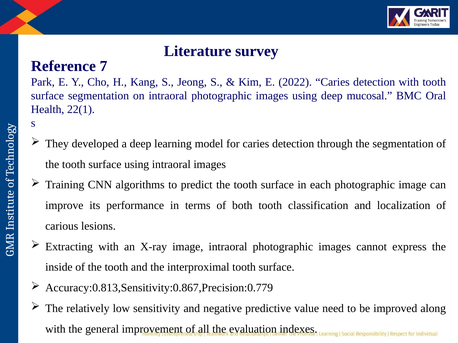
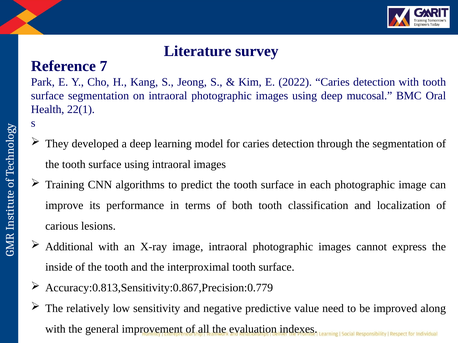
Extracting: Extracting -> Additional
